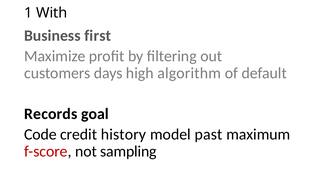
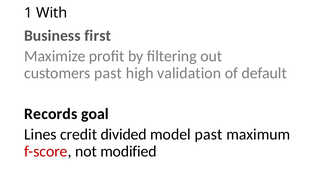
customers days: days -> past
algorithm: algorithm -> validation
Code: Code -> Lines
history: history -> divided
sampling: sampling -> modified
